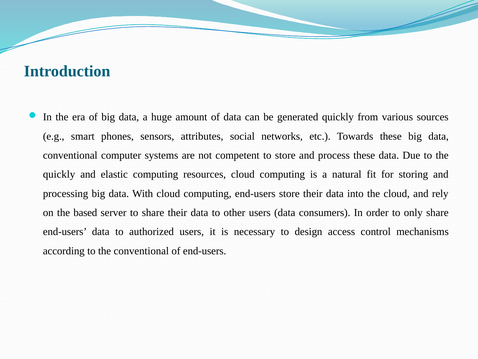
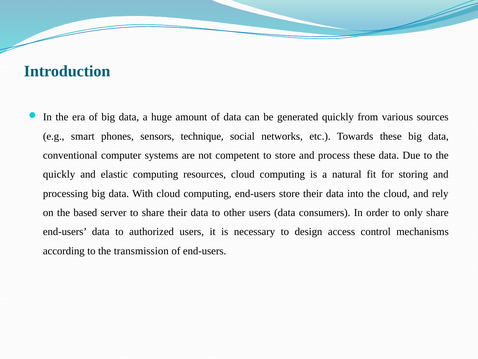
attributes: attributes -> technique
the conventional: conventional -> transmission
